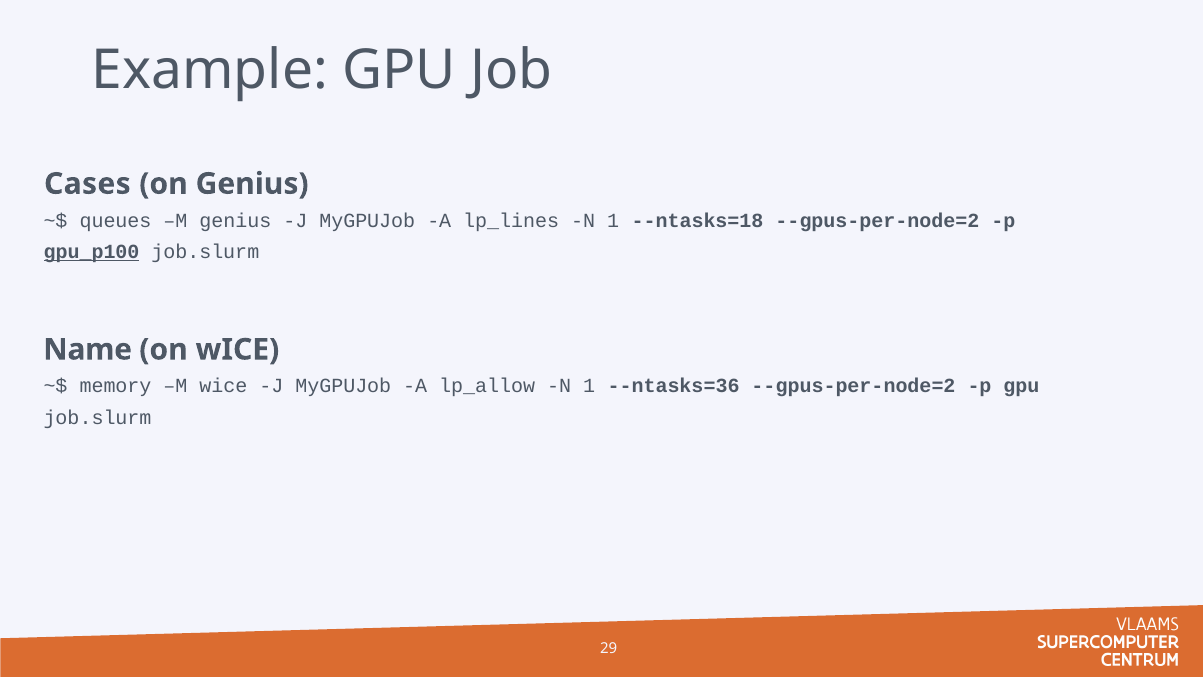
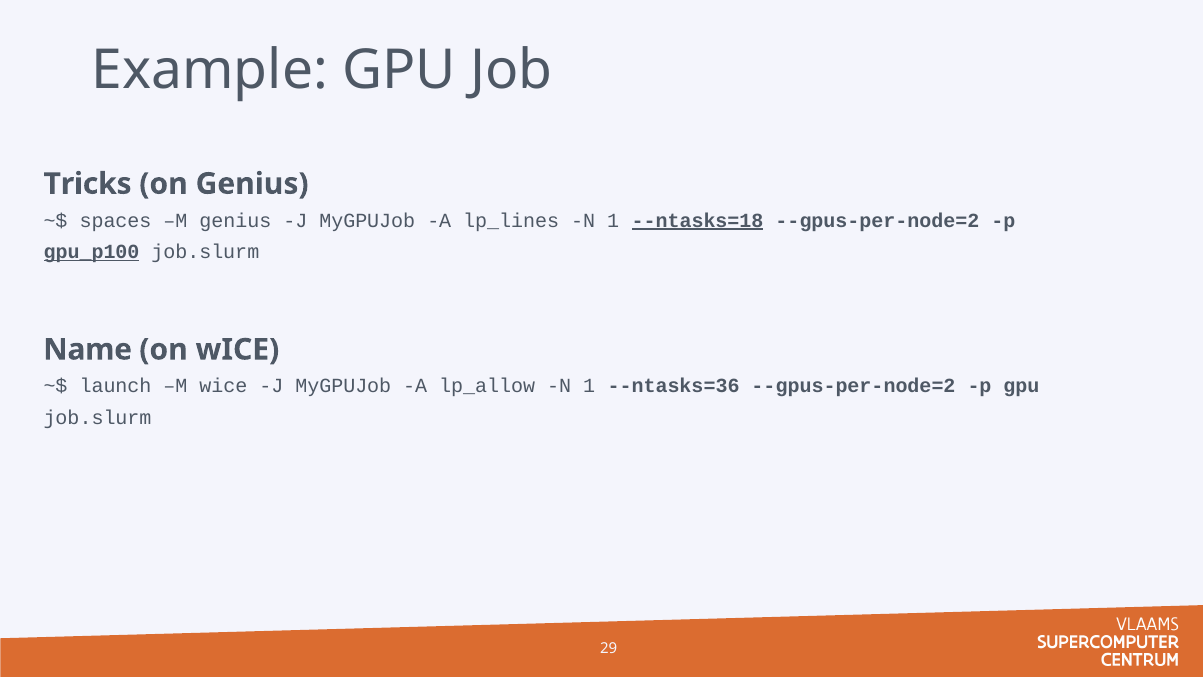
Cases: Cases -> Tricks
queues: queues -> spaces
--ntasks=18 underline: none -> present
memory: memory -> launch
